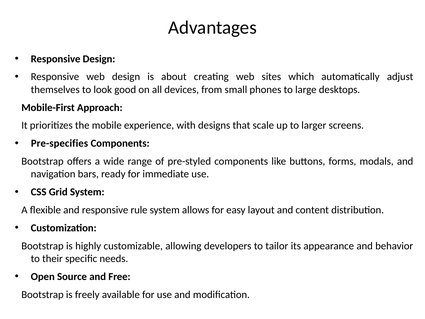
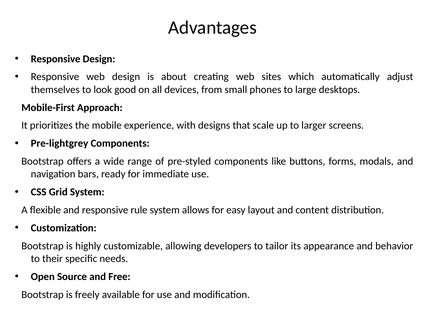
Pre-specifies: Pre-specifies -> Pre-lightgrey
